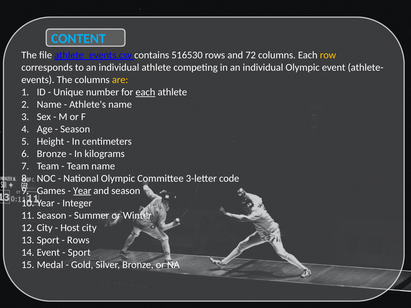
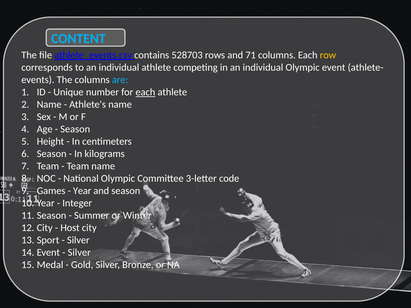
516530: 516530 -> 528703
72: 72 -> 71
are colour: yellow -> light blue
Bronze at (52, 154): Bronze -> Season
Year underline: present -> none
Rows at (78, 240): Rows -> Silver
Sport at (79, 253): Sport -> Silver
